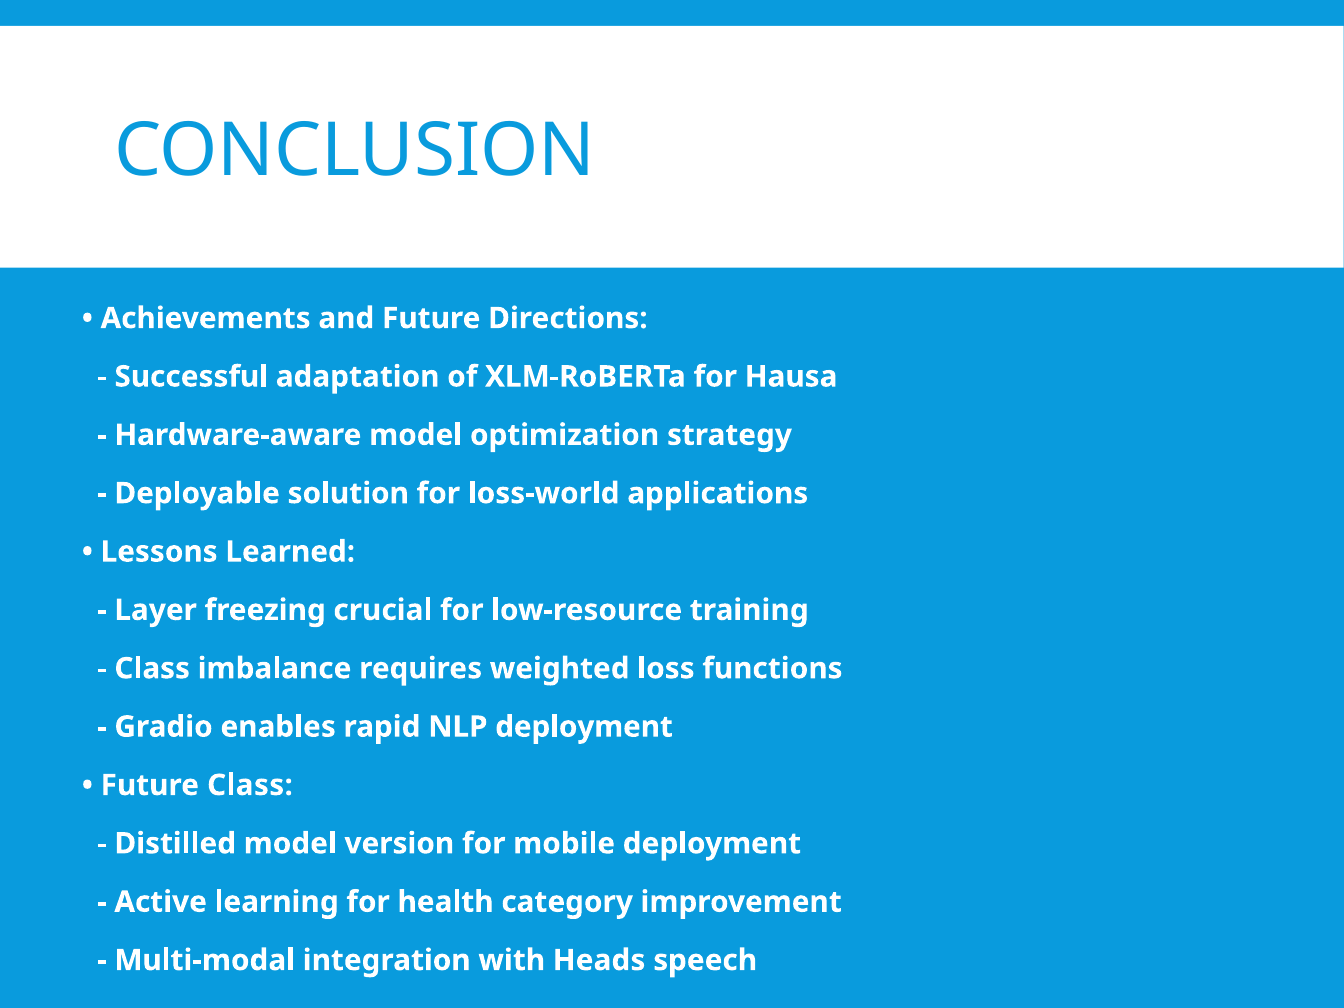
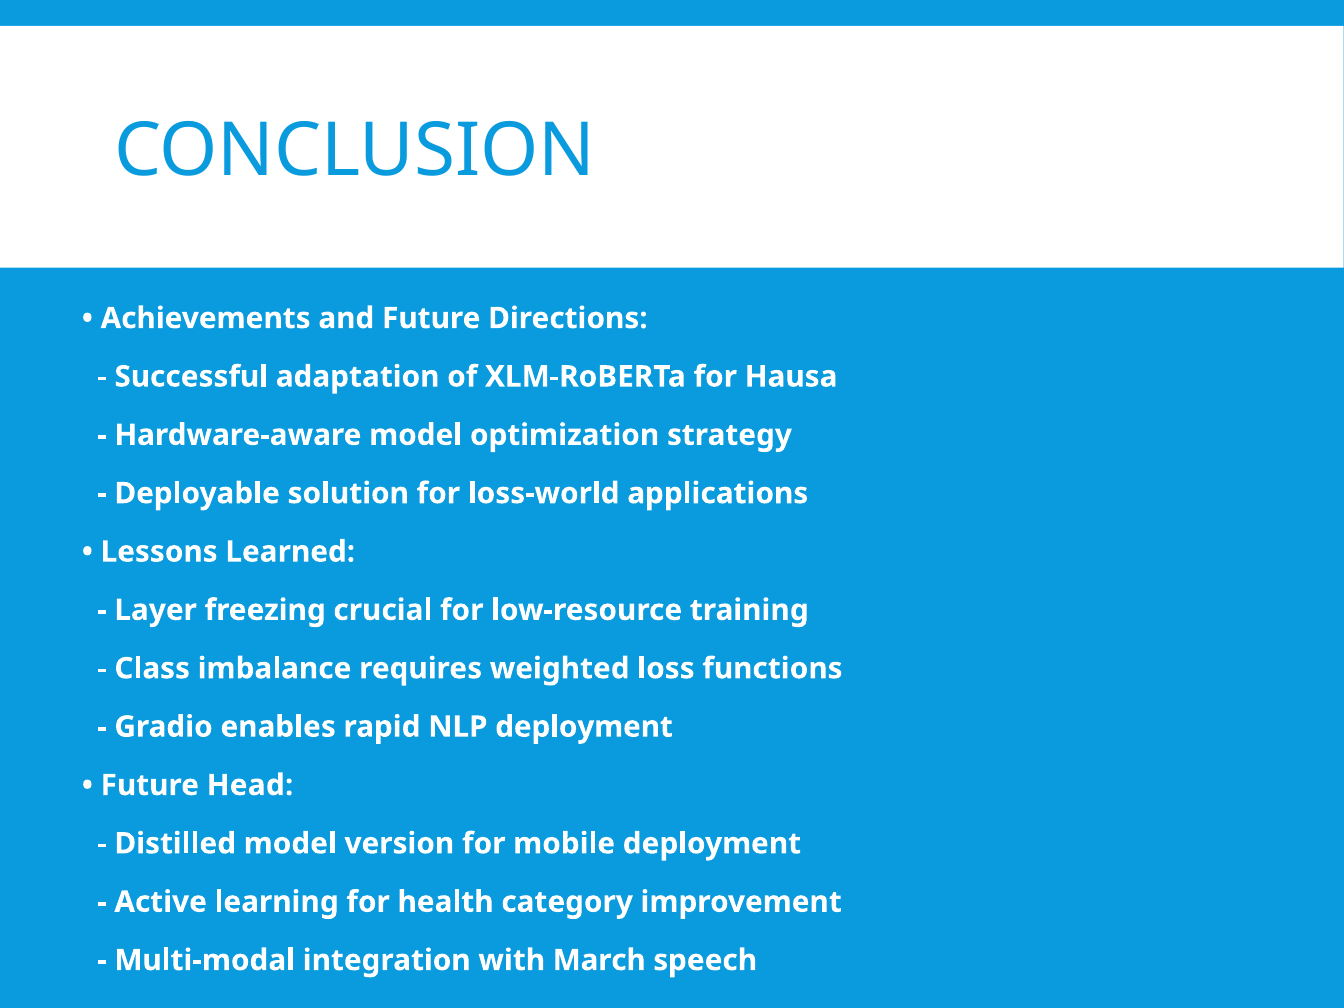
Future Class: Class -> Head
Heads: Heads -> March
